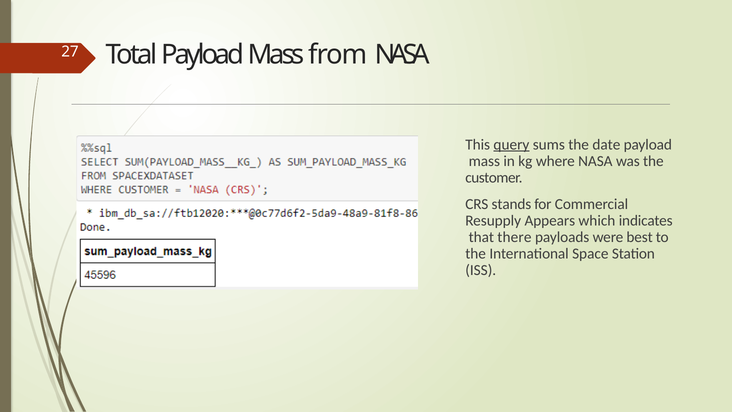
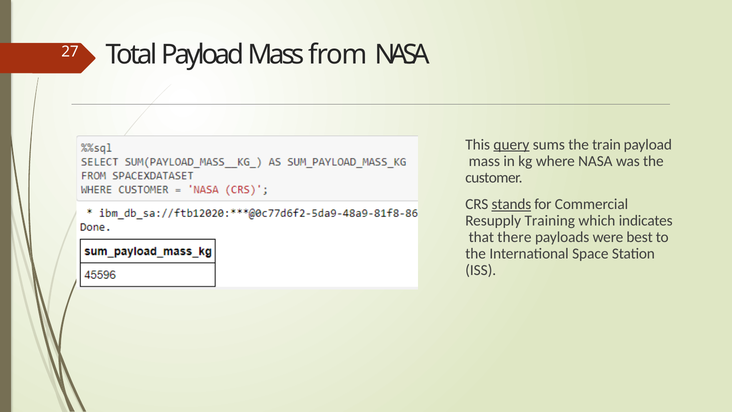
date: date -> train
stands underline: none -> present
Appears: Appears -> Training
